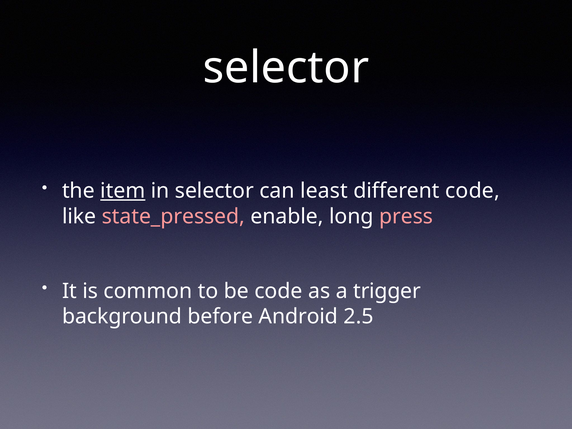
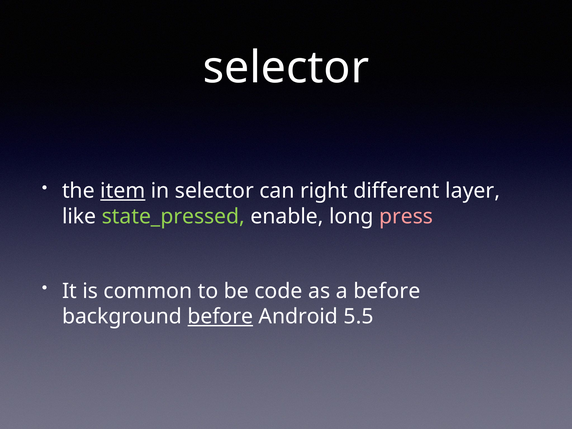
least: least -> right
different code: code -> layer
state_pressed colour: pink -> light green
a trigger: trigger -> before
before at (220, 316) underline: none -> present
2.5: 2.5 -> 5.5
